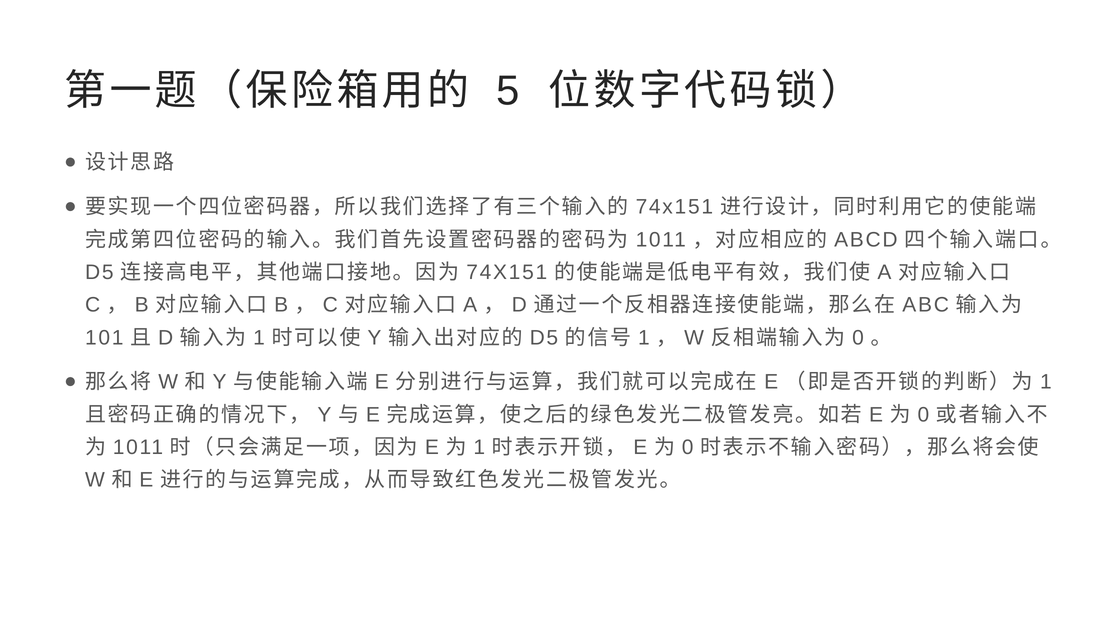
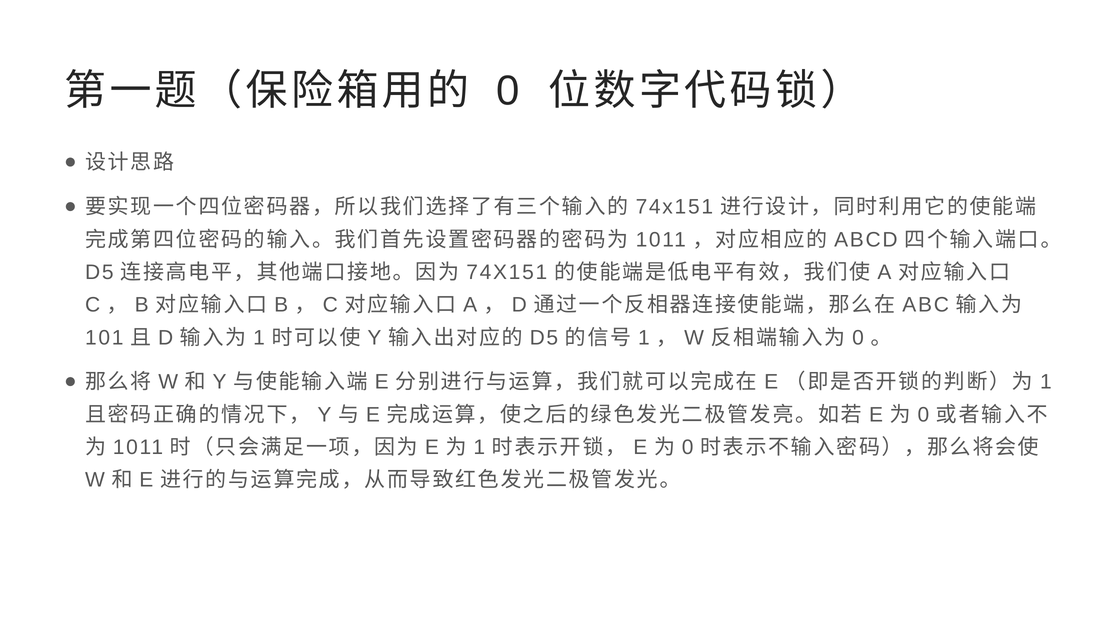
5 at (508, 91): 5 -> 0
